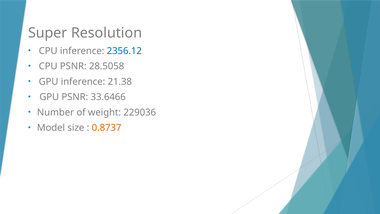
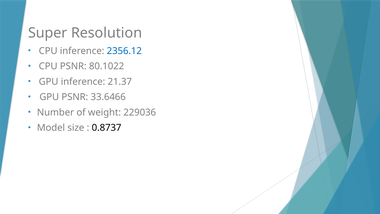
28.5058: 28.5058 -> 80.1022
21.38: 21.38 -> 21.37
0.8737 colour: orange -> black
